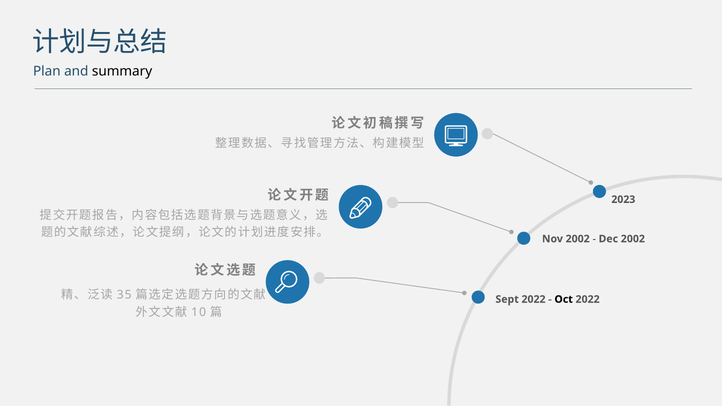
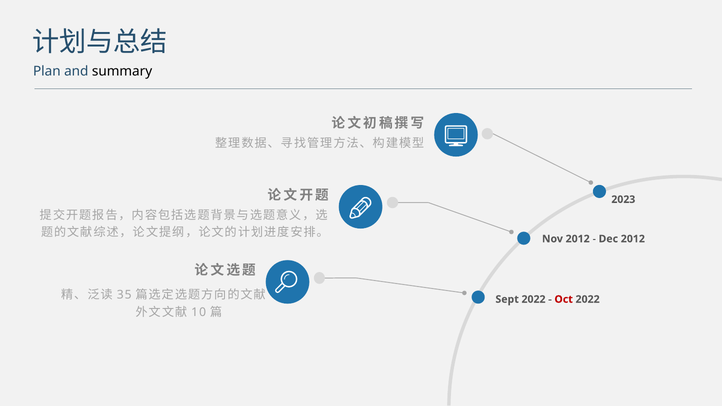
Nov 2002: 2002 -> 2012
Dec 2002: 2002 -> 2012
Oct colour: black -> red
